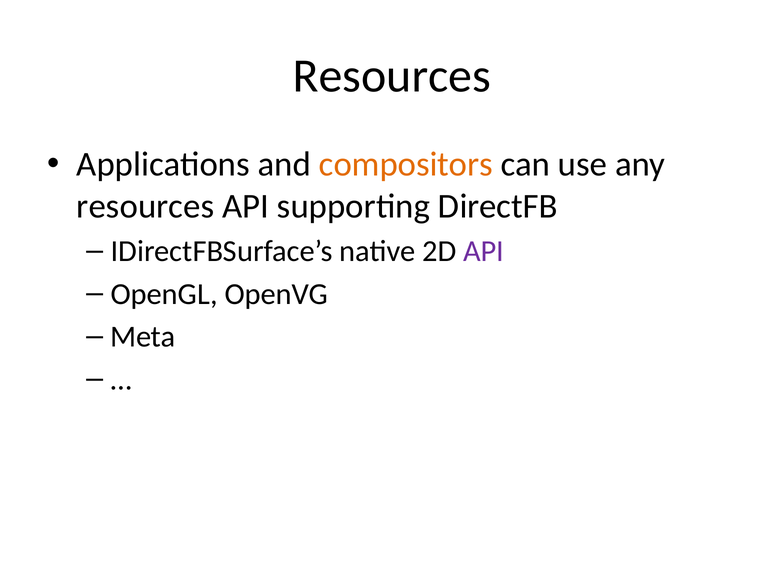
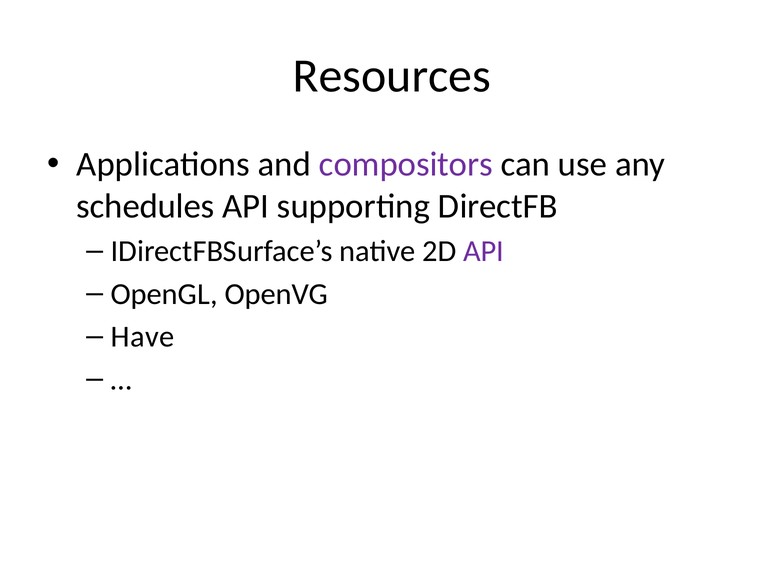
compositors colour: orange -> purple
resources at (145, 206): resources -> schedules
Meta: Meta -> Have
